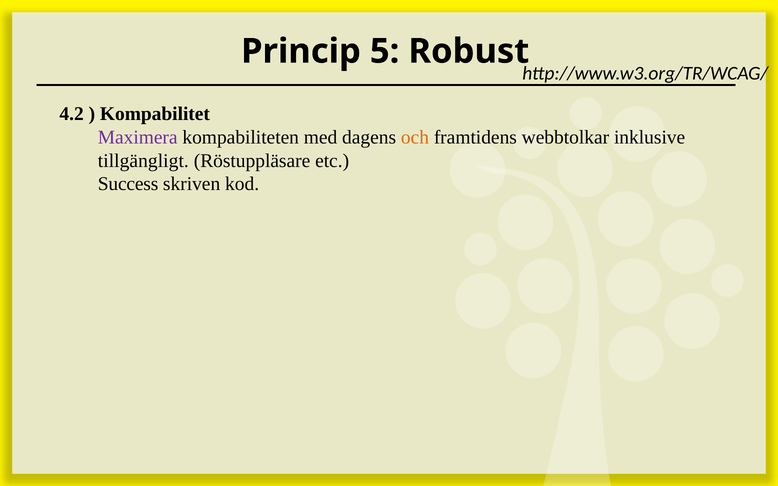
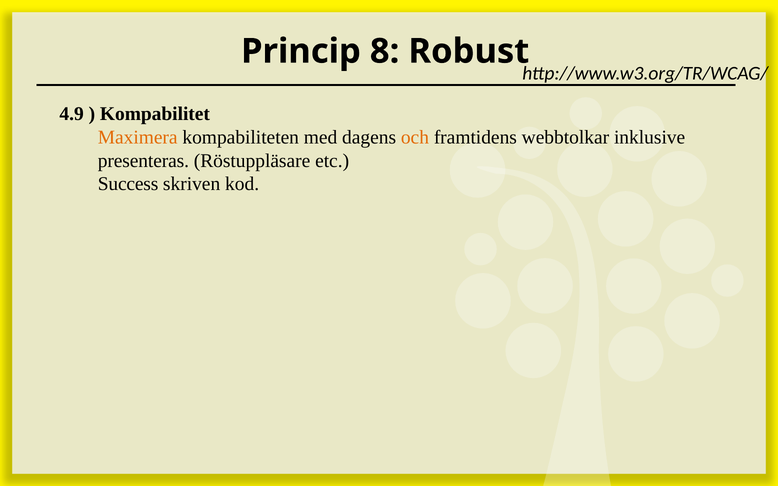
5: 5 -> 8
4.2: 4.2 -> 4.9
Maximera colour: purple -> orange
tillgängligt: tillgängligt -> presenteras
